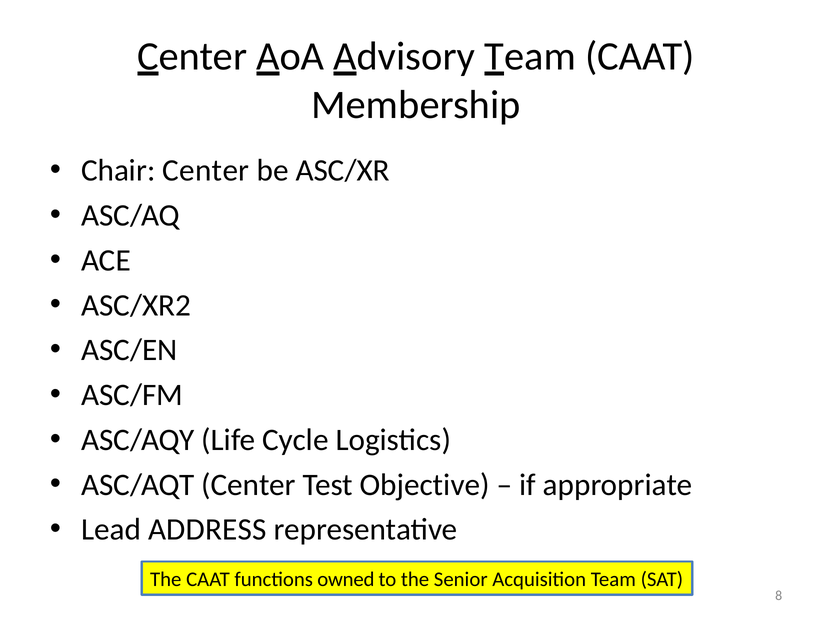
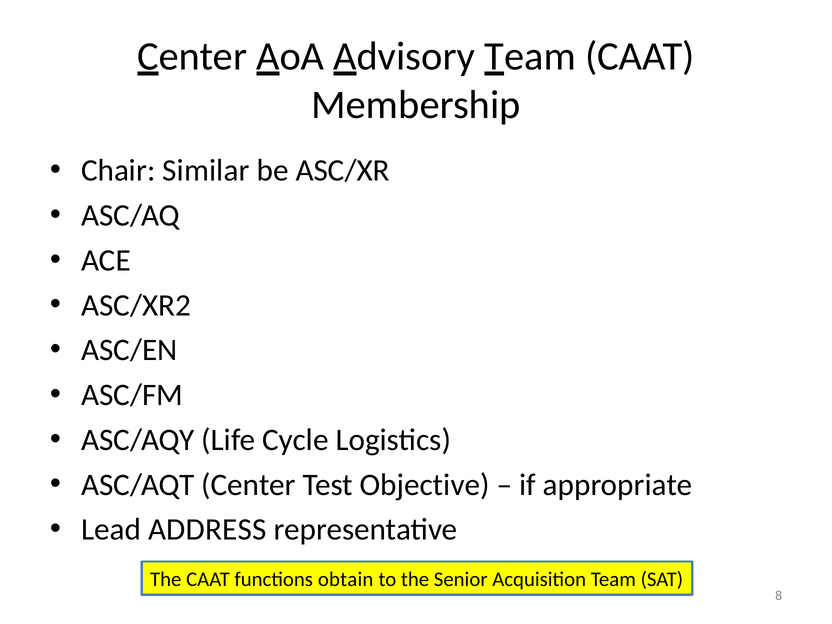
Chair Center: Center -> Similar
owned: owned -> obtain
